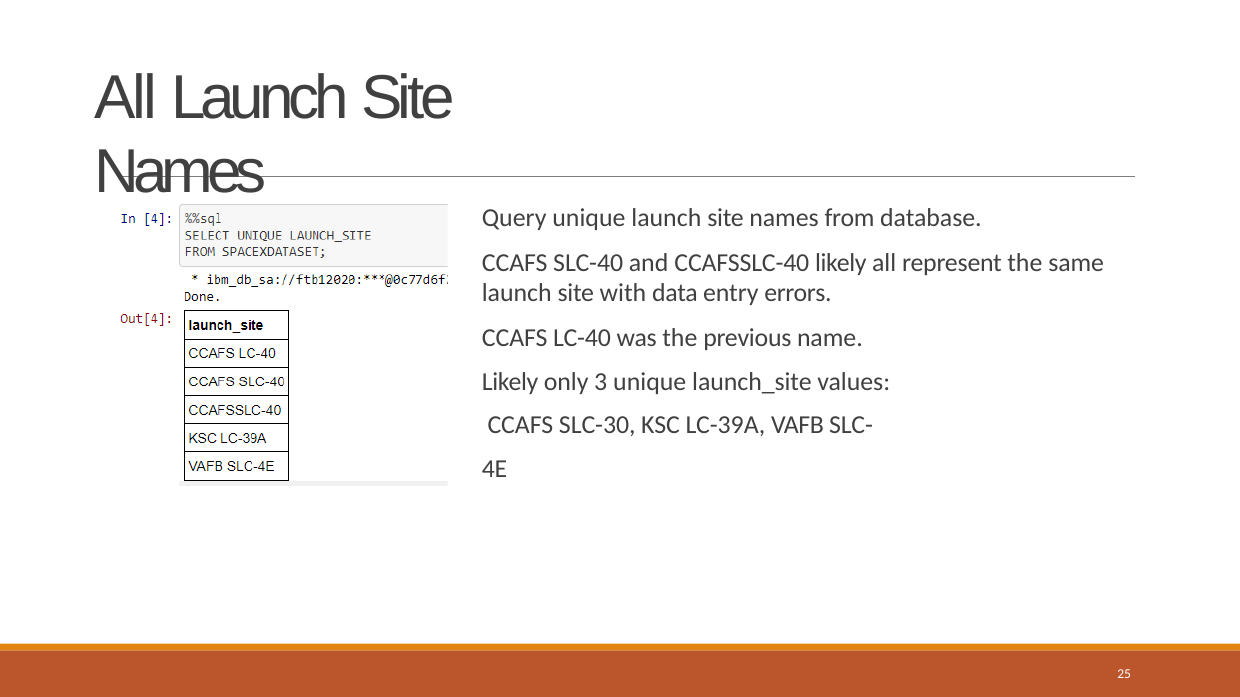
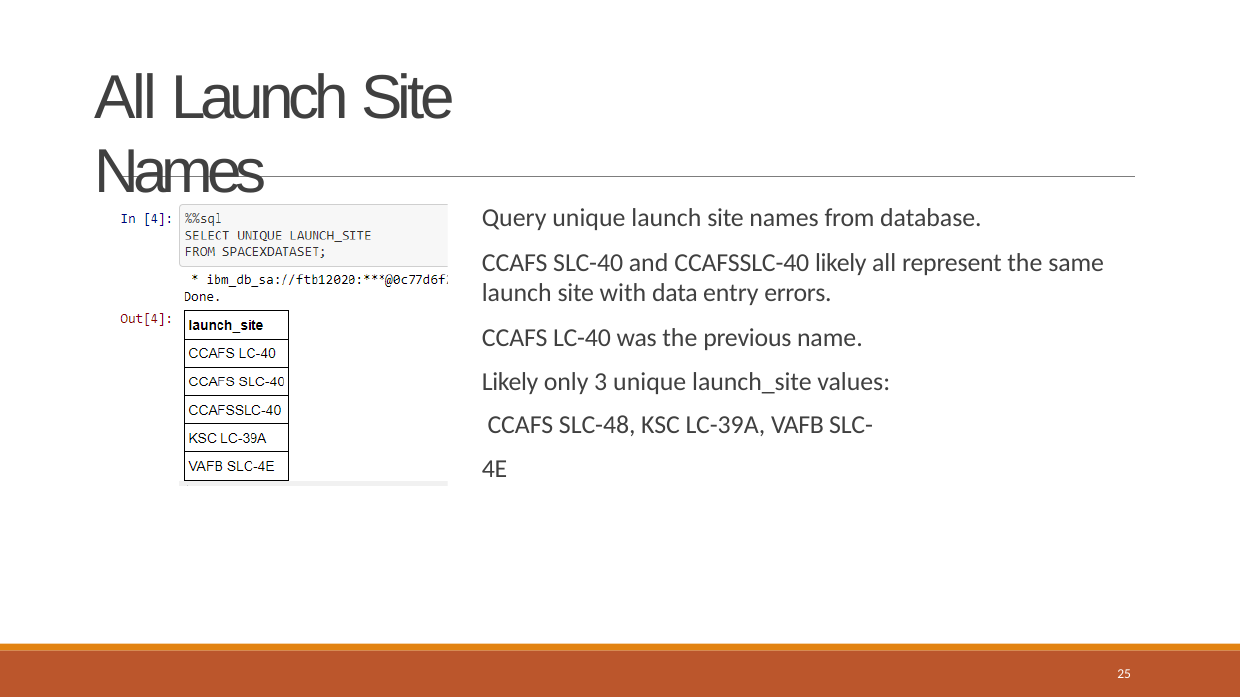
SLC-30: SLC-30 -> SLC-48
